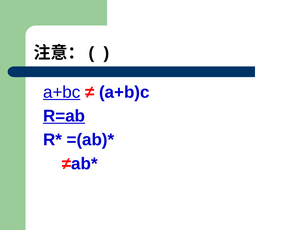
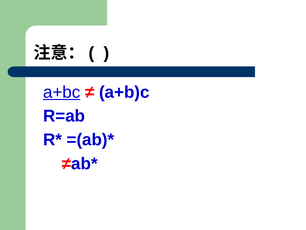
R=ab underline: present -> none
